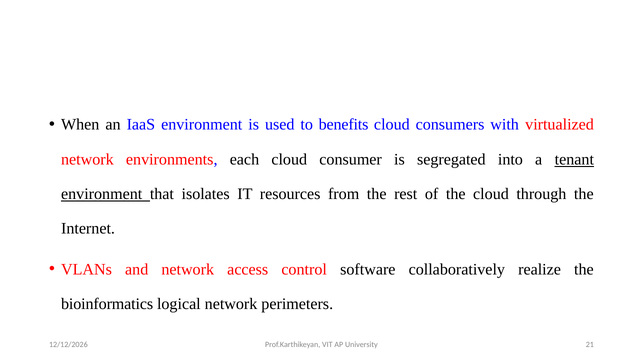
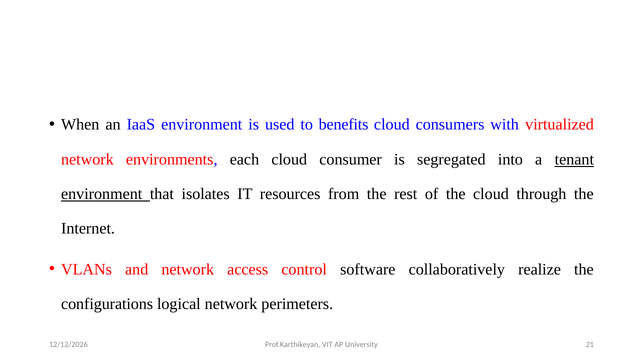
bioinformatics: bioinformatics -> configurations
